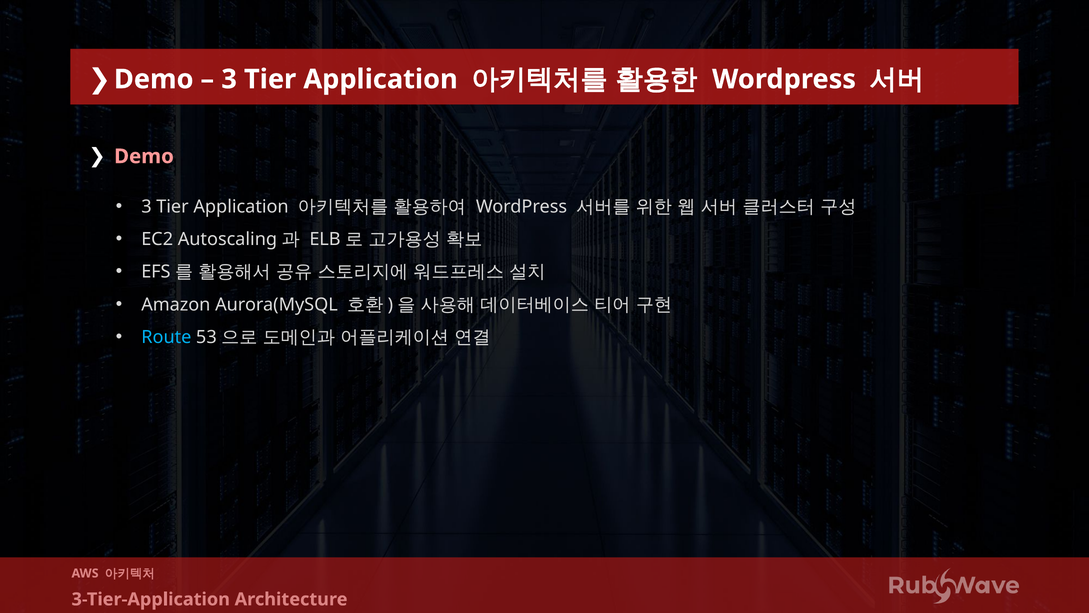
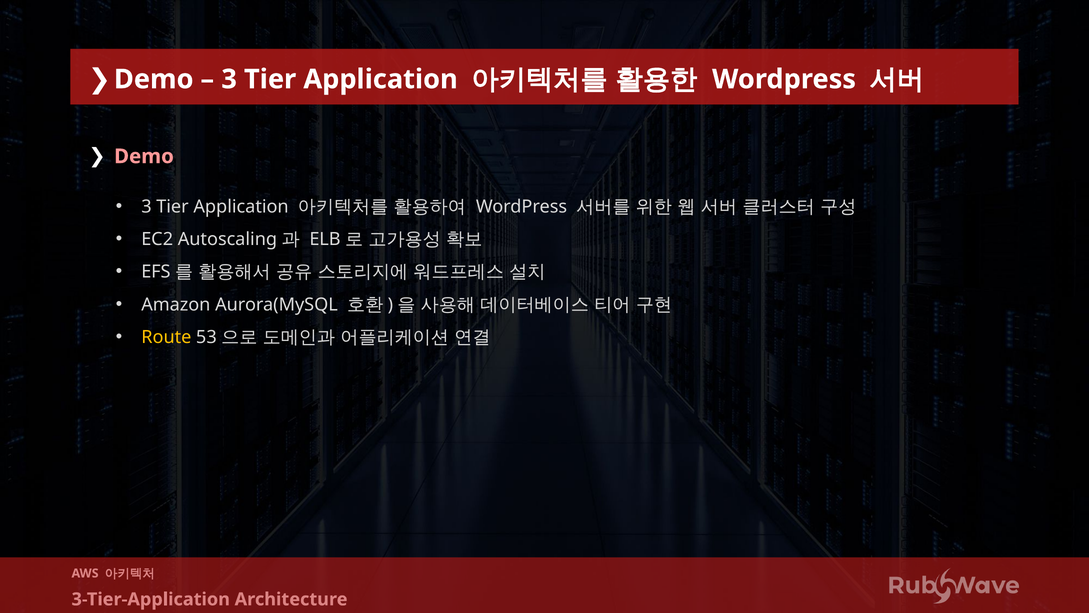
Route colour: light blue -> yellow
